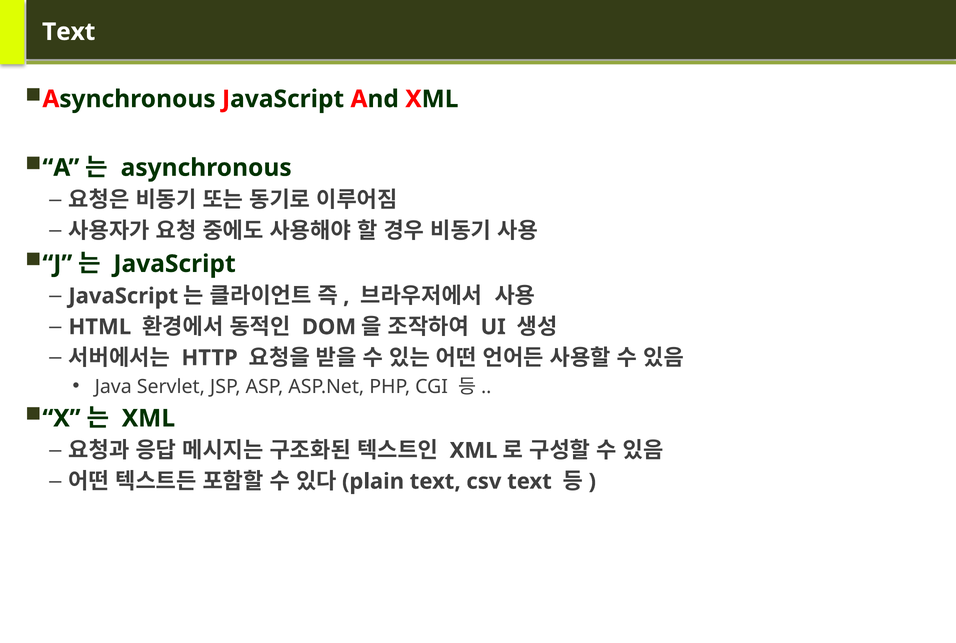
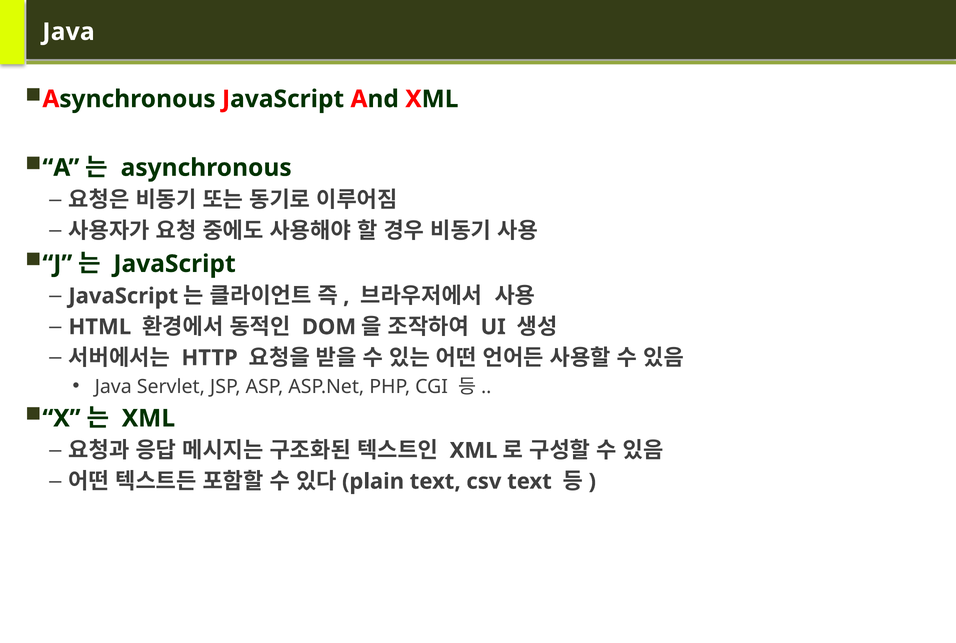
Text at (69, 32): Text -> Java
